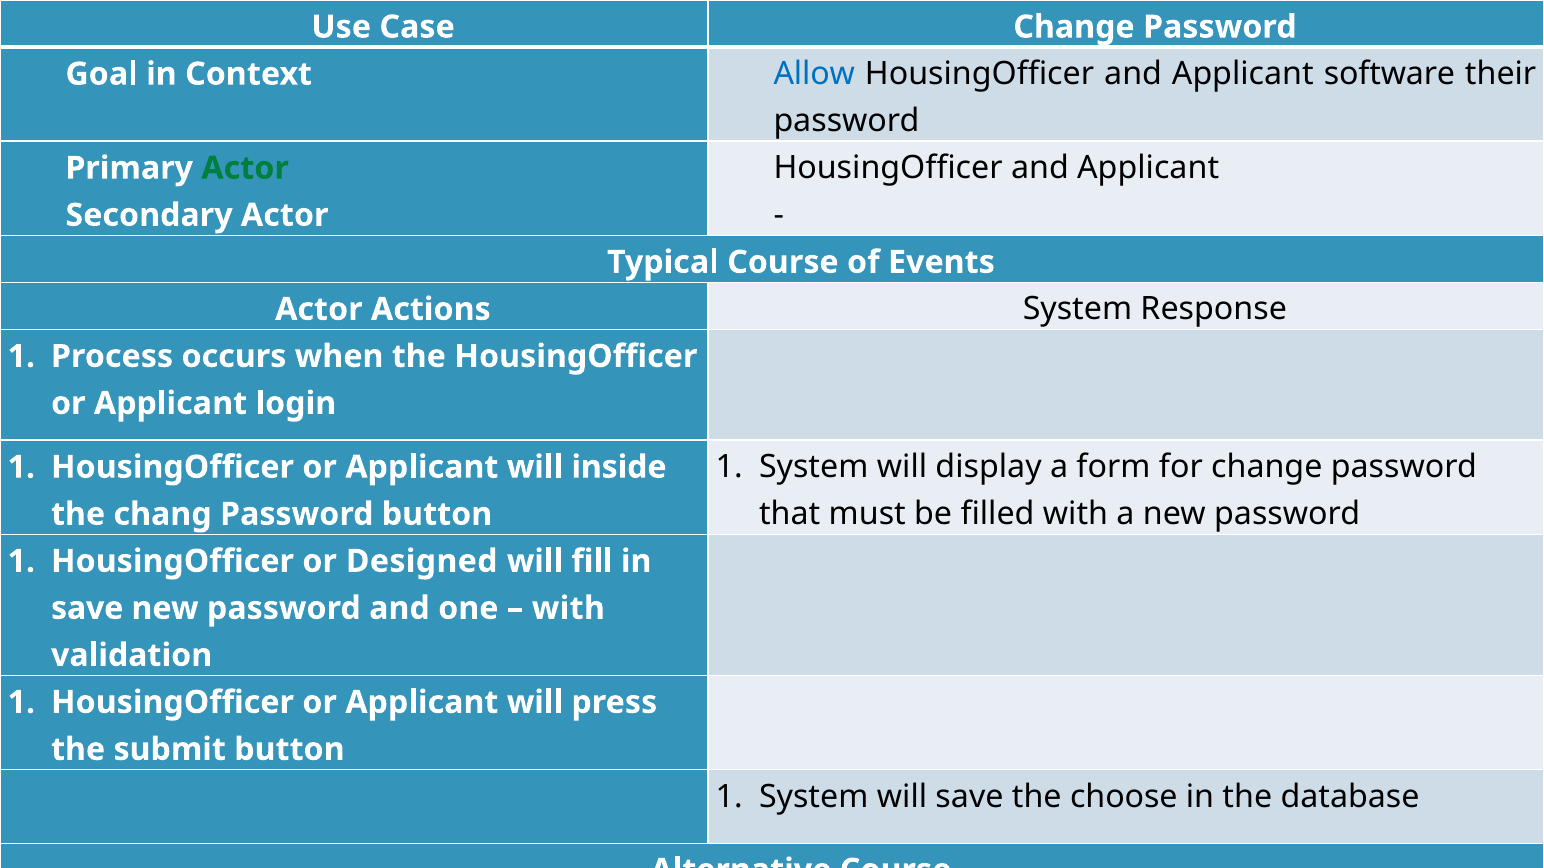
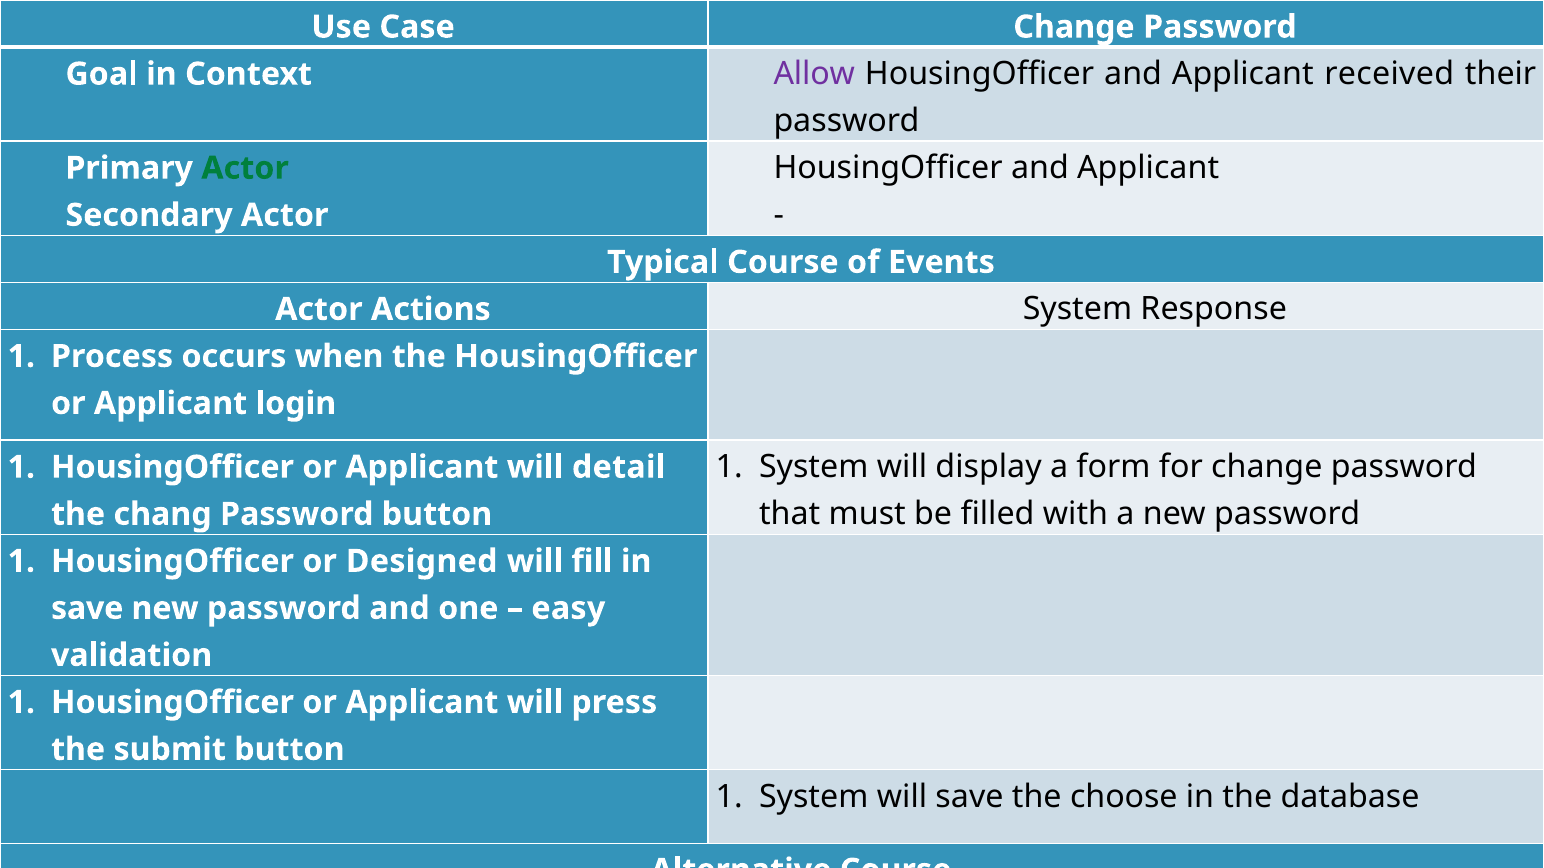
Allow colour: blue -> purple
software: software -> received
inside: inside -> detail
with at (568, 609): with -> easy
